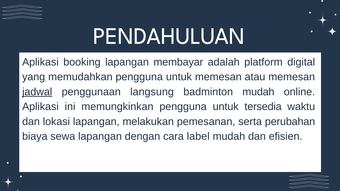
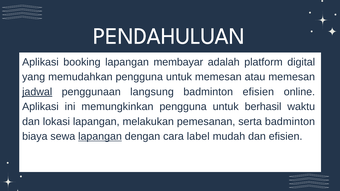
badminton mudah: mudah -> efisien
tersedia: tersedia -> berhasil
serta perubahan: perubahan -> badminton
lapangan at (100, 137) underline: none -> present
